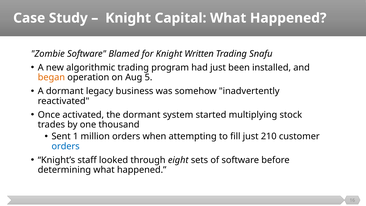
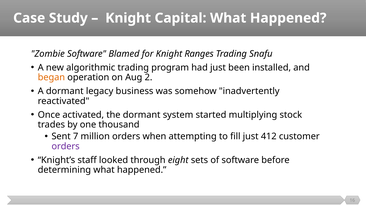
Written: Written -> Ranges
5: 5 -> 2
1: 1 -> 7
210: 210 -> 412
orders at (66, 146) colour: blue -> purple
